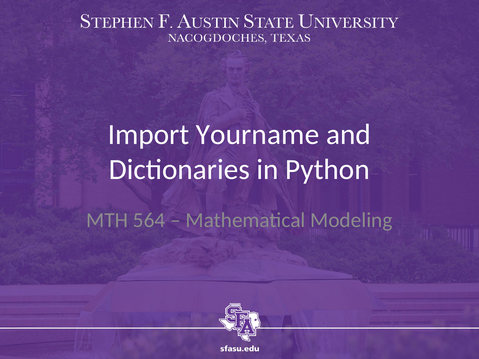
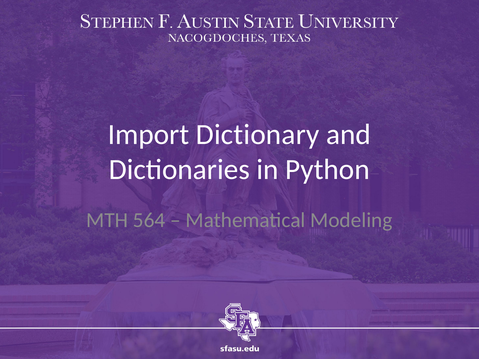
Yourname: Yourname -> Dictionary
